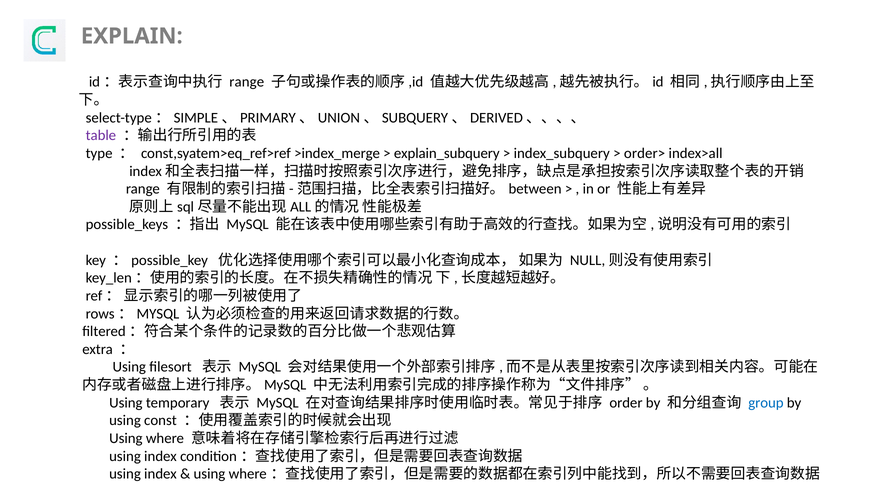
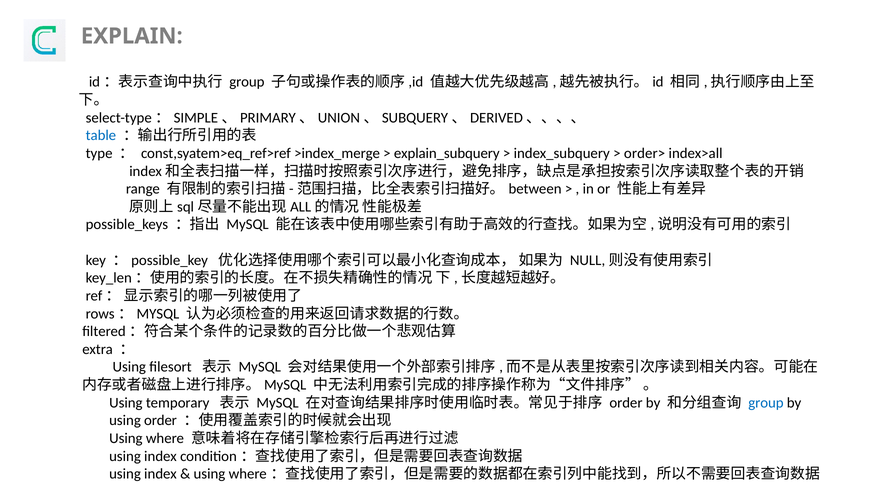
range at (247, 82): range -> group
table colour: purple -> blue
using const: const -> order
